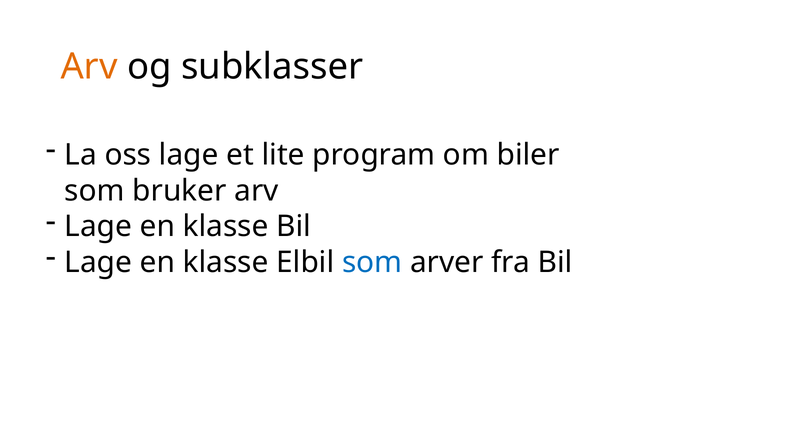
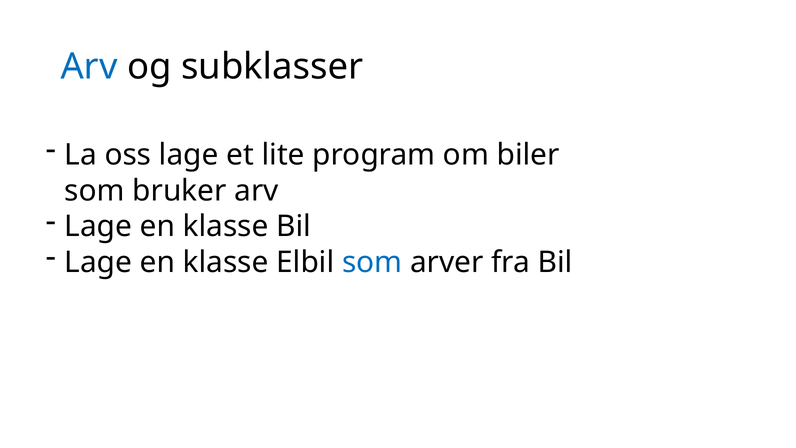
Arv at (89, 67) colour: orange -> blue
